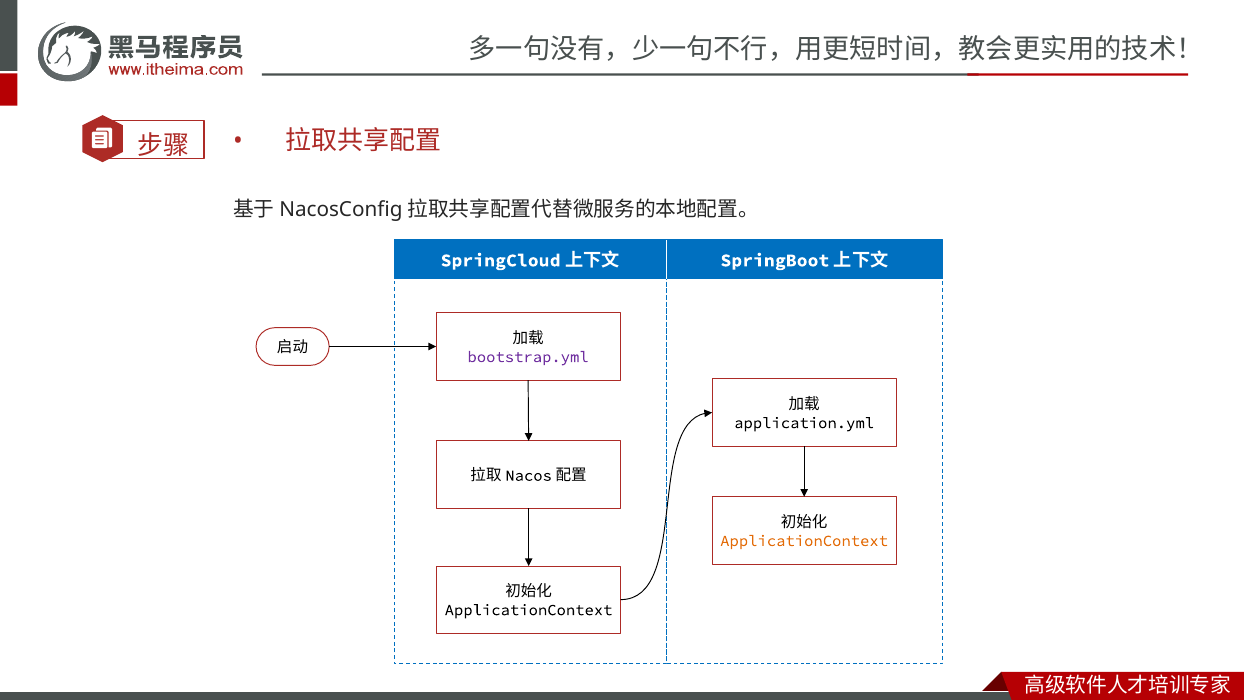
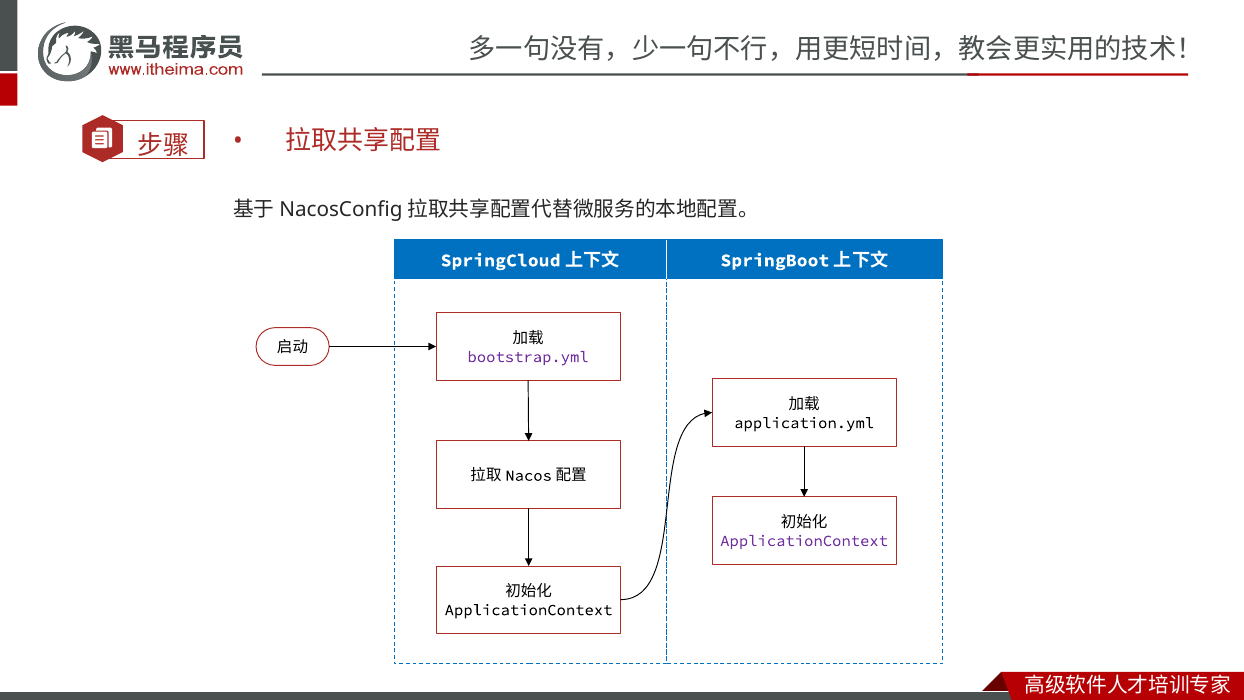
ApplicationContext at (804, 541) colour: orange -> purple
